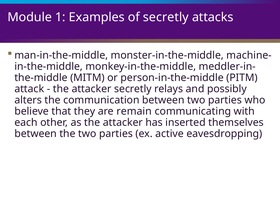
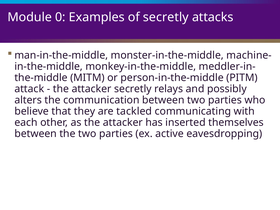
1: 1 -> 0
remain: remain -> tackled
